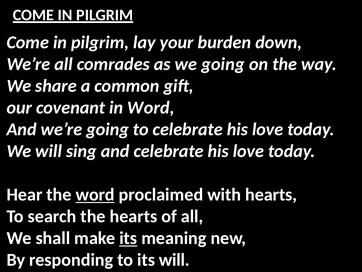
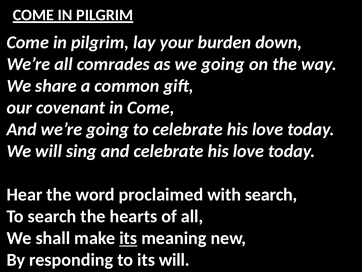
in Word: Word -> Come
word at (95, 194) underline: present -> none
with hearts: hearts -> search
